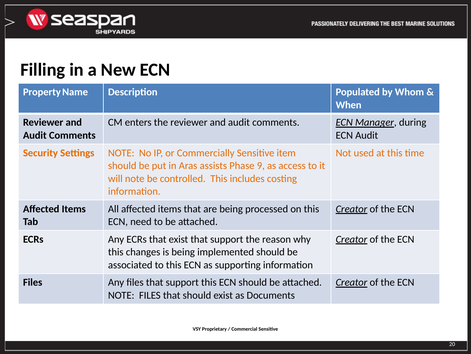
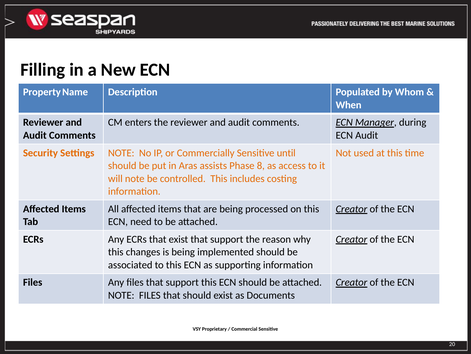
item: item -> until
9: 9 -> 8
